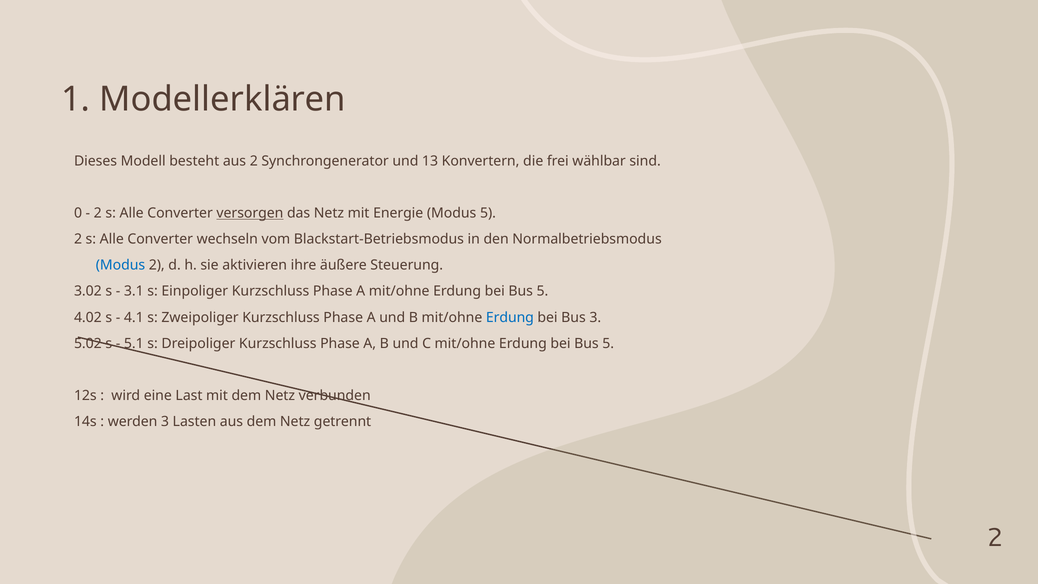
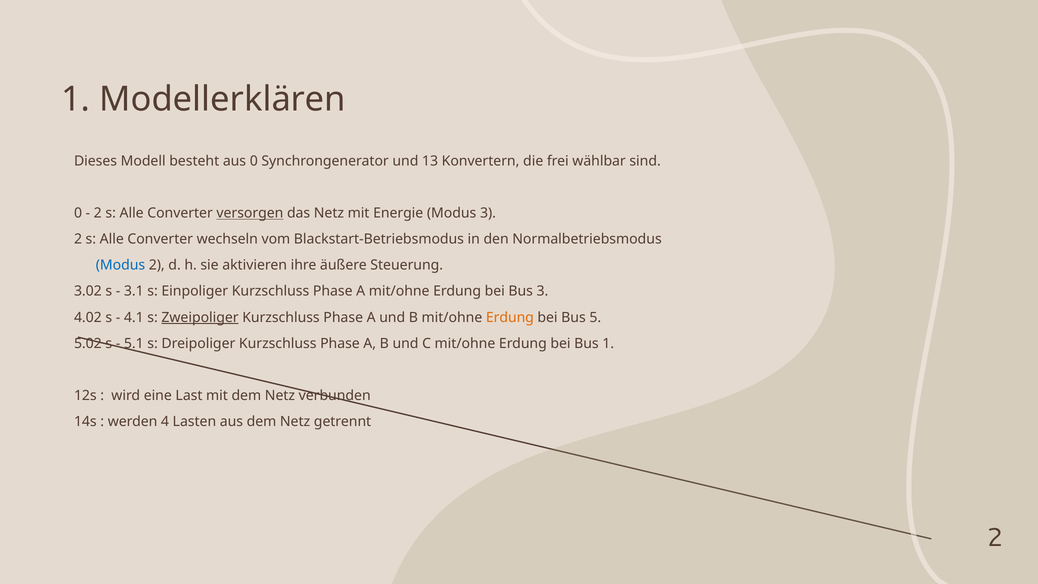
aus 2: 2 -> 0
Modus 5: 5 -> 3
5 at (542, 291): 5 -> 3
Zweipoliger underline: none -> present
Erdung at (510, 317) colour: blue -> orange
Bus 3: 3 -> 5
5 at (608, 343): 5 -> 1
werden 3: 3 -> 4
